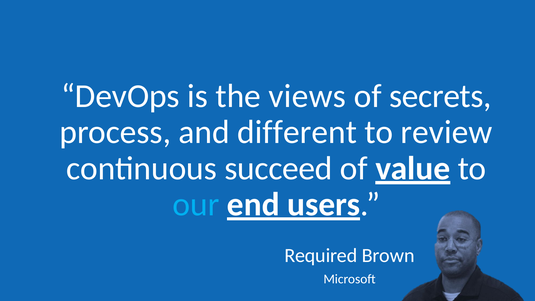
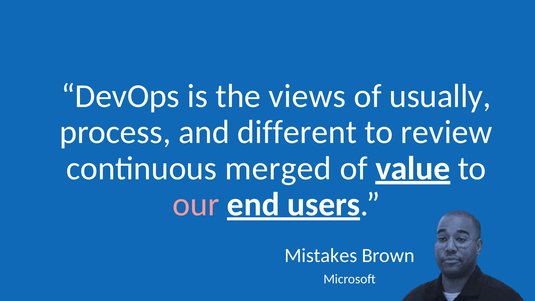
secrets: secrets -> usually
succeed: succeed -> merged
our colour: light blue -> pink
Required: Required -> Mistakes
